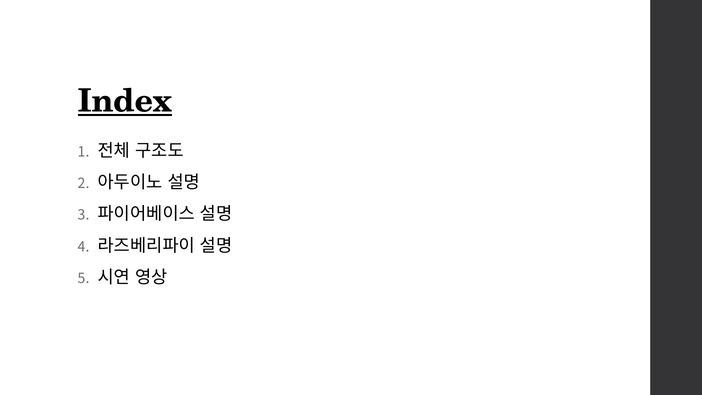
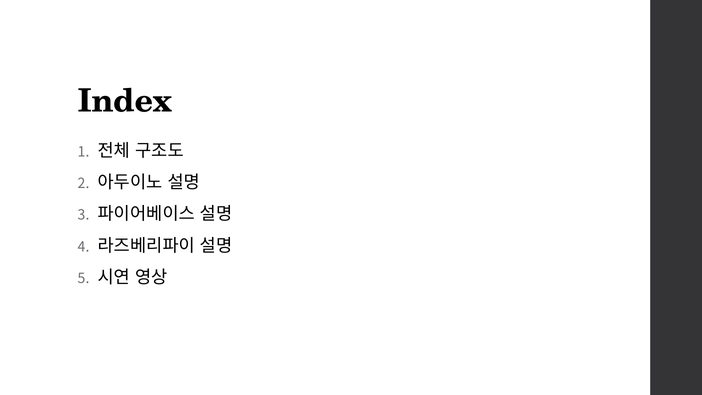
Index underline: present -> none
